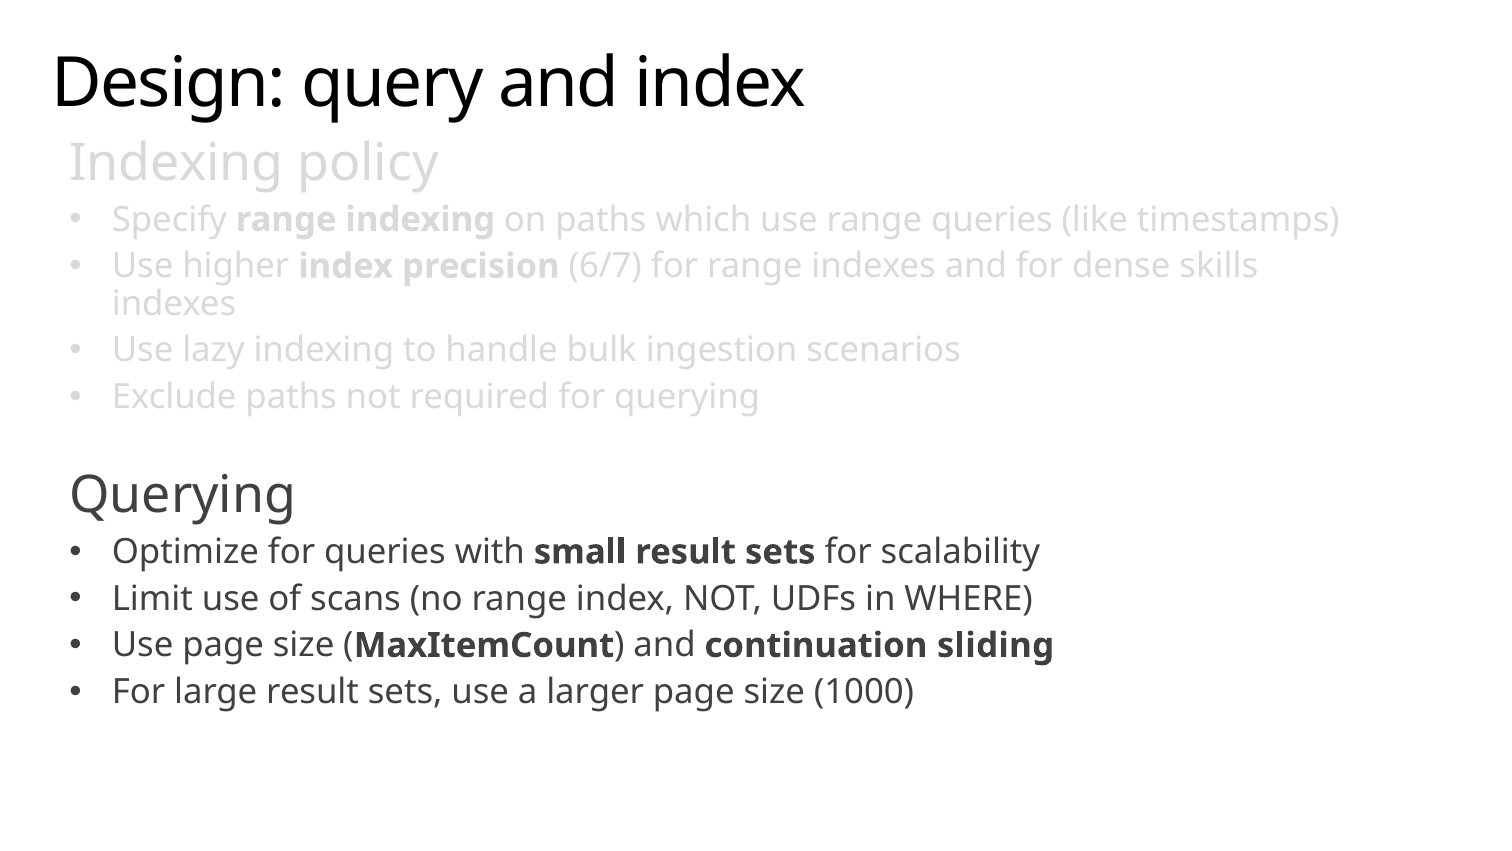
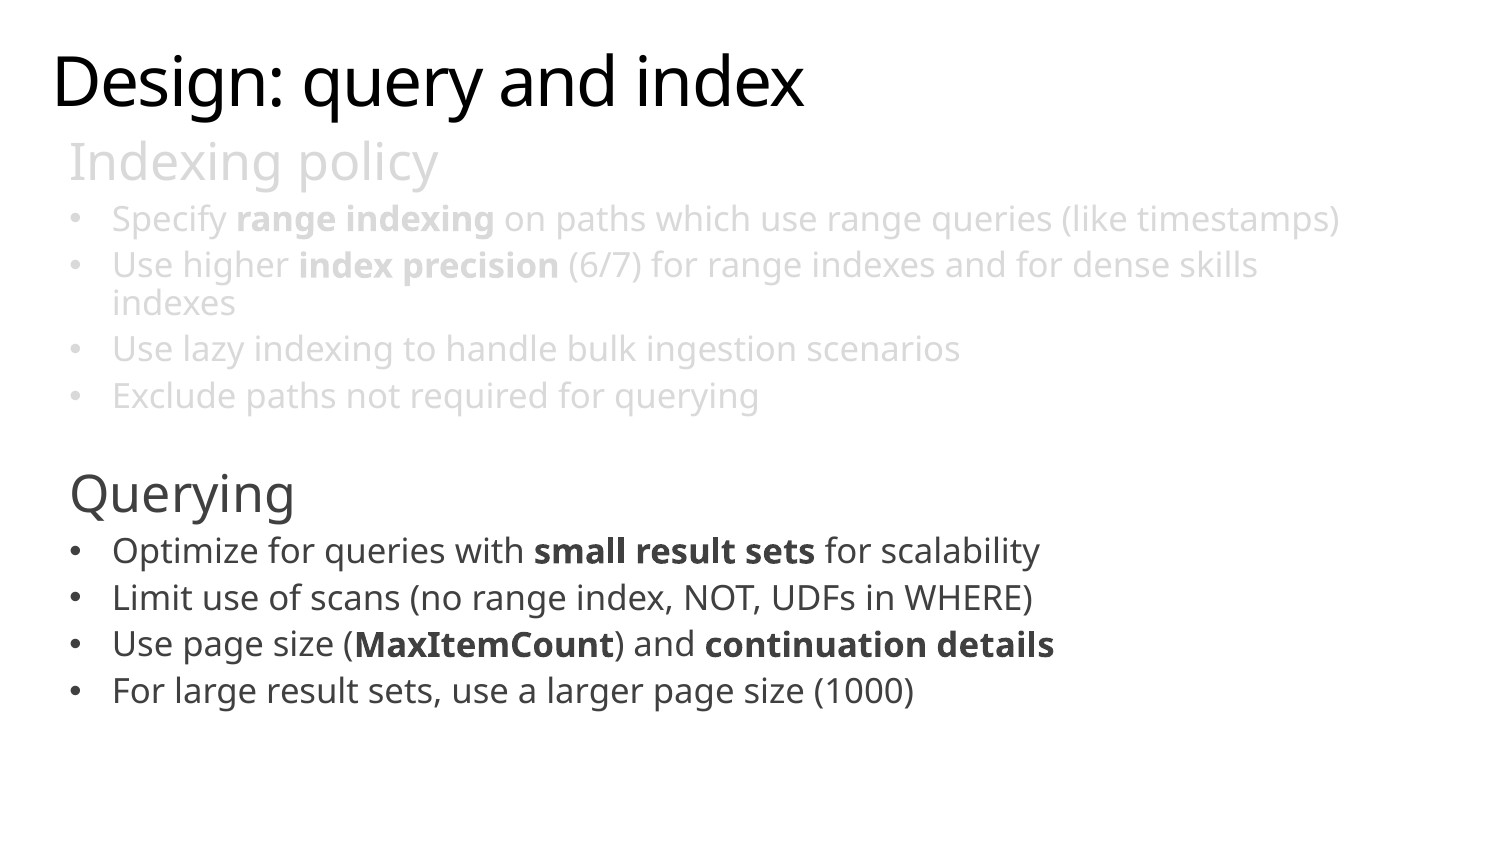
sliding: sliding -> details
